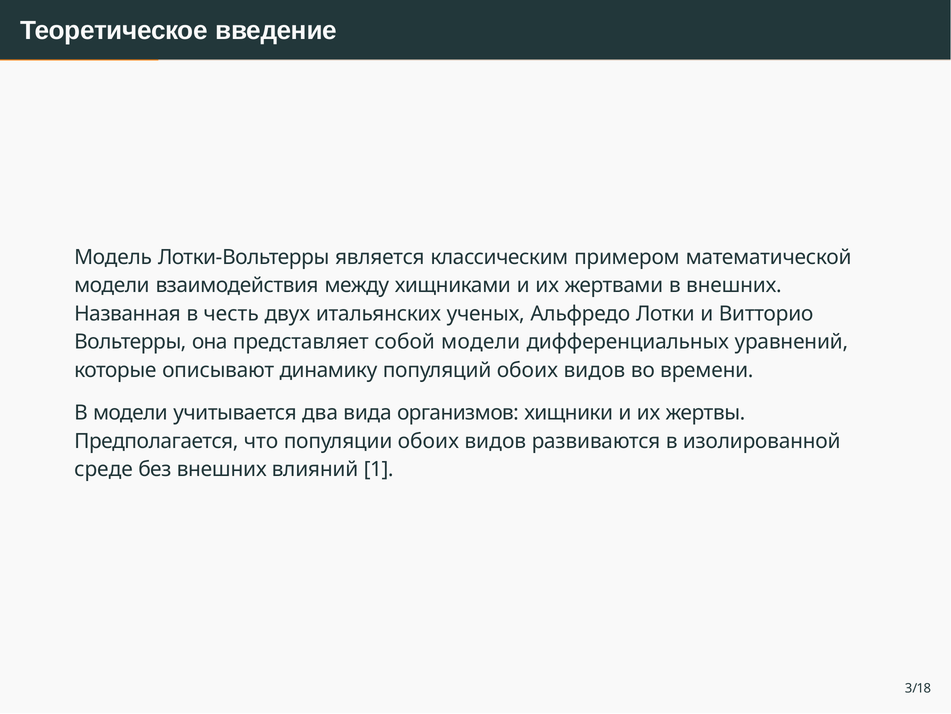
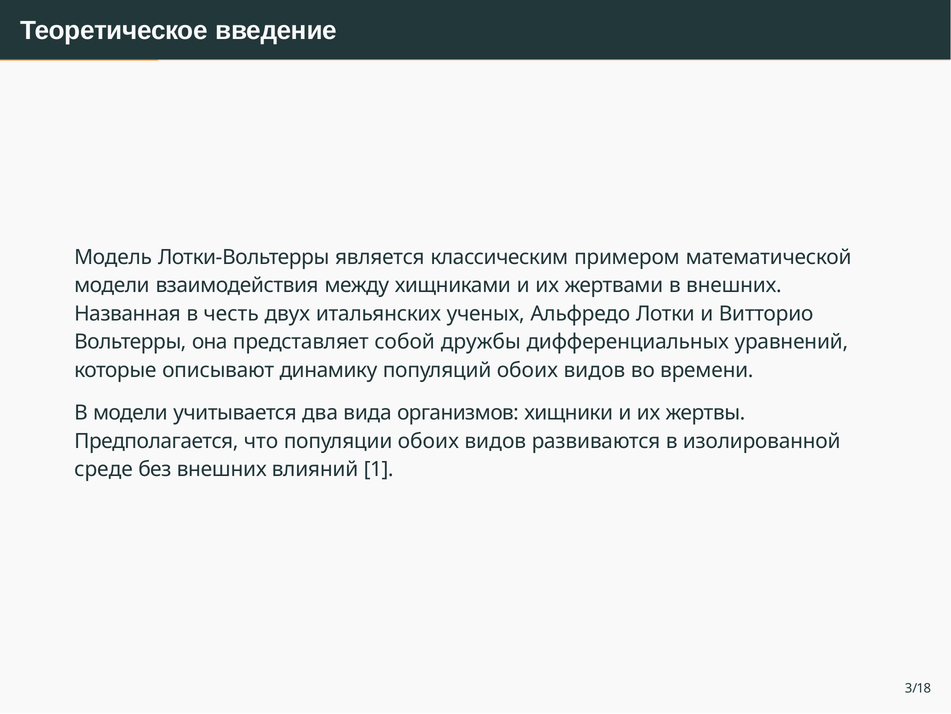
собой модели: модели -> дружбы
